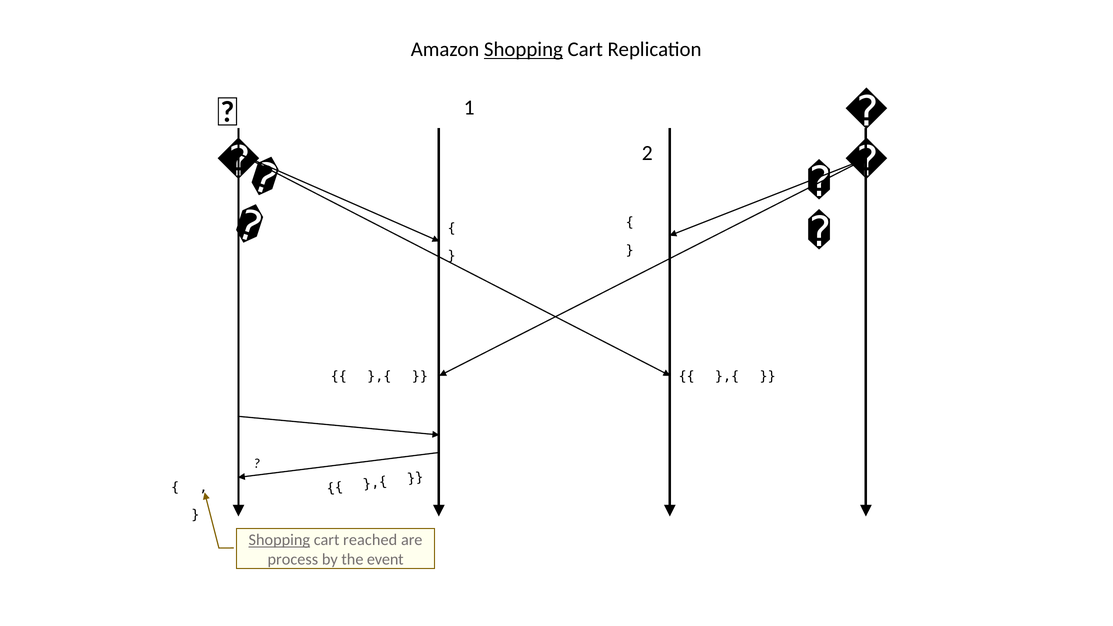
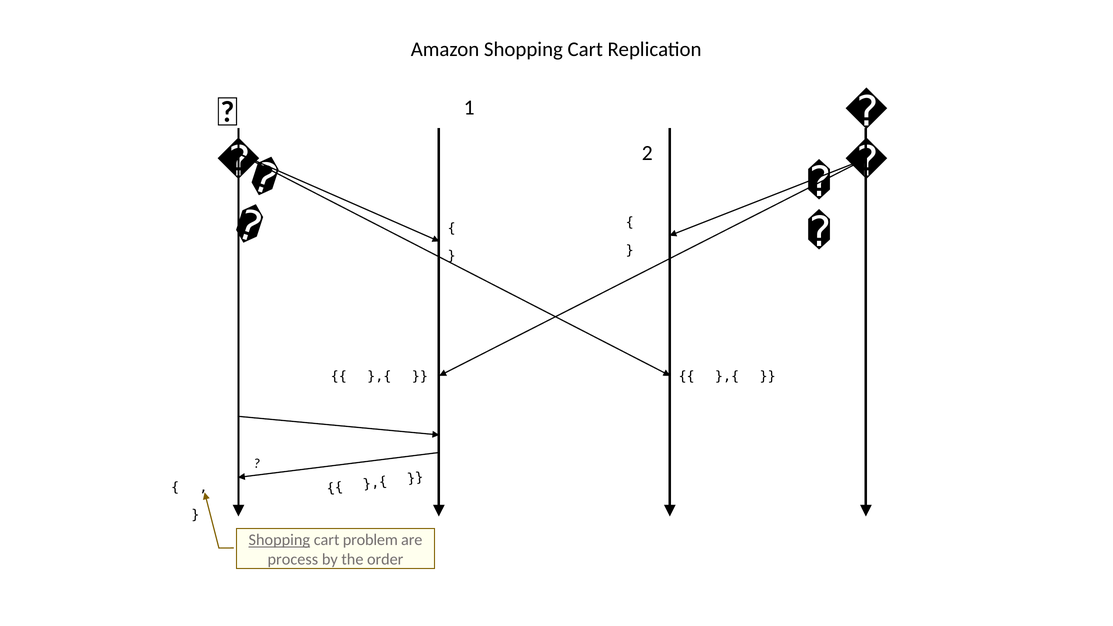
Shopping at (523, 50) underline: present -> none
reached: reached -> problem
event: event -> order
